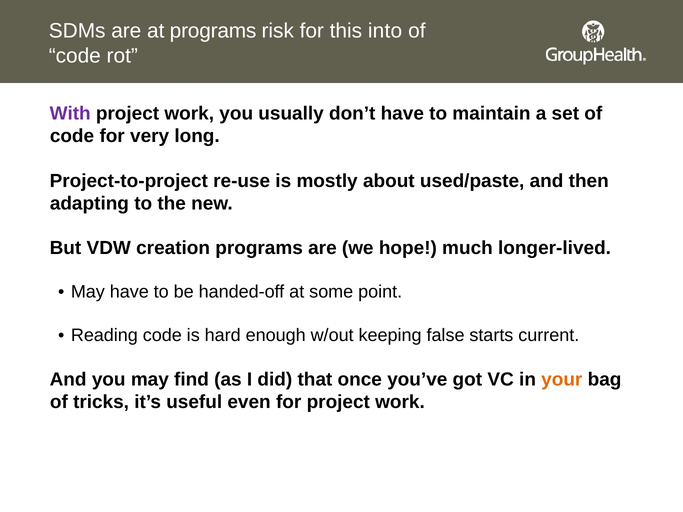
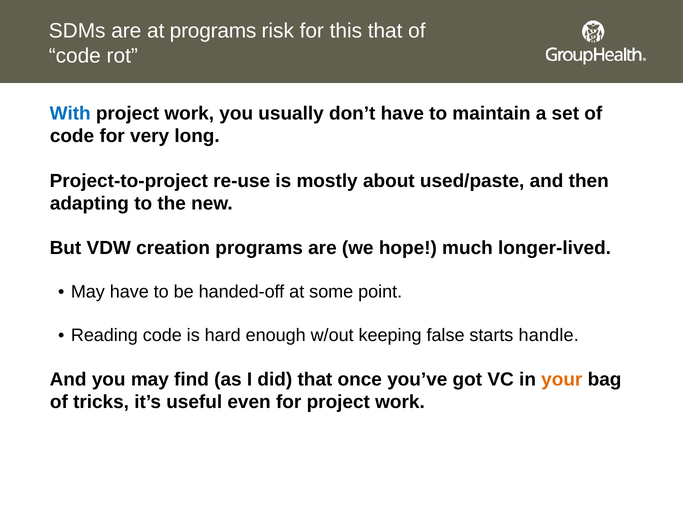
this into: into -> that
With colour: purple -> blue
current: current -> handle
